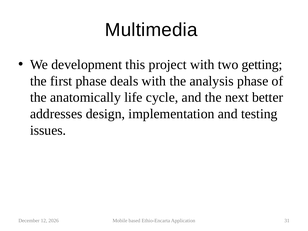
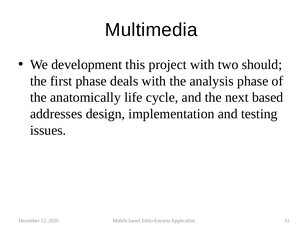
getting: getting -> should
next better: better -> based
